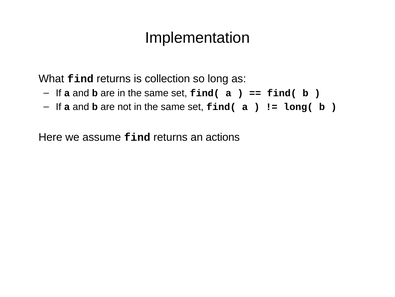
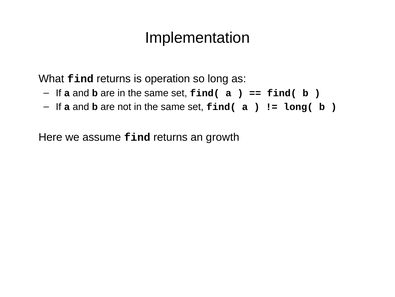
collection: collection -> operation
actions: actions -> growth
